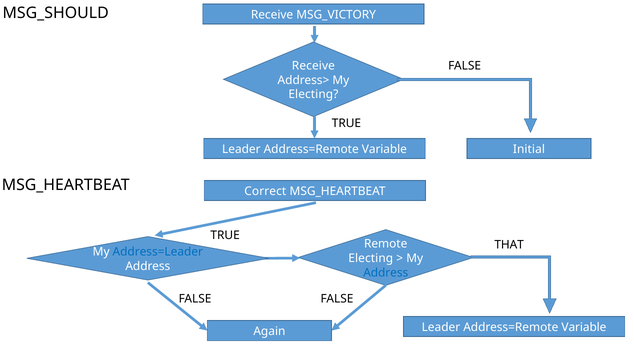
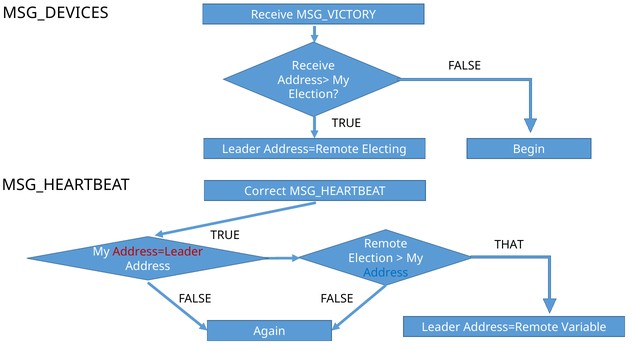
MSG_SHOULD: MSG_SHOULD -> MSG_DEVICES
Electing at (313, 94): Electing -> Election
Variable at (384, 149): Variable -> Electing
Initial: Initial -> Begin
Address=Leader colour: blue -> red
Electing at (371, 258): Electing -> Election
